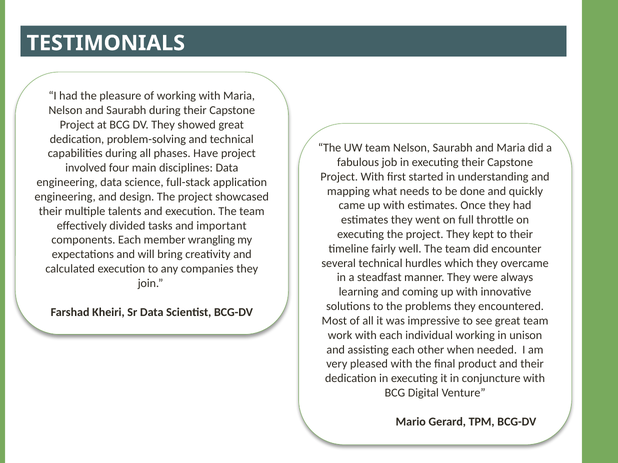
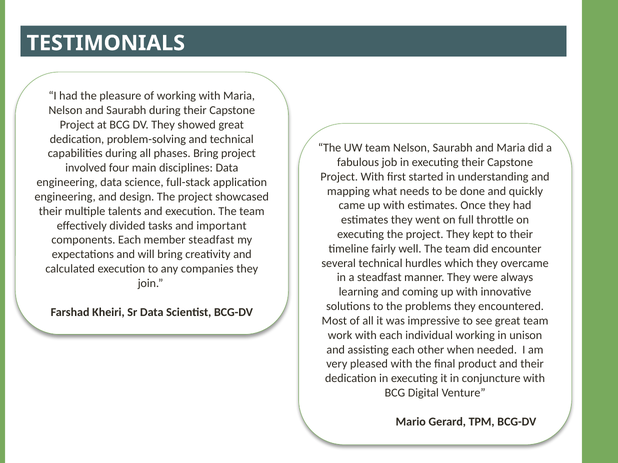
phases Have: Have -> Bring
member wrangling: wrangling -> steadfast
